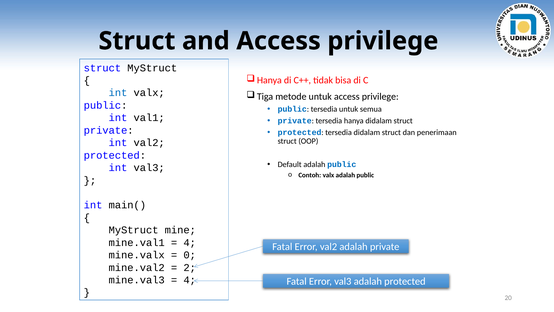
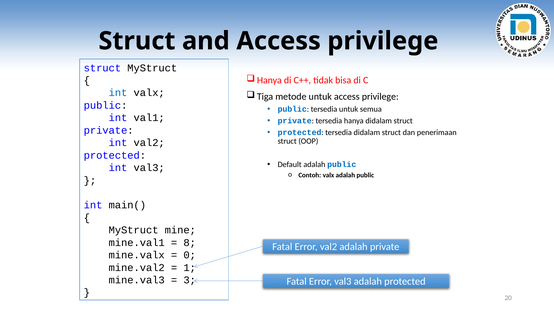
4 at (190, 242): 4 -> 8
2: 2 -> 1
4 at (190, 280): 4 -> 3
